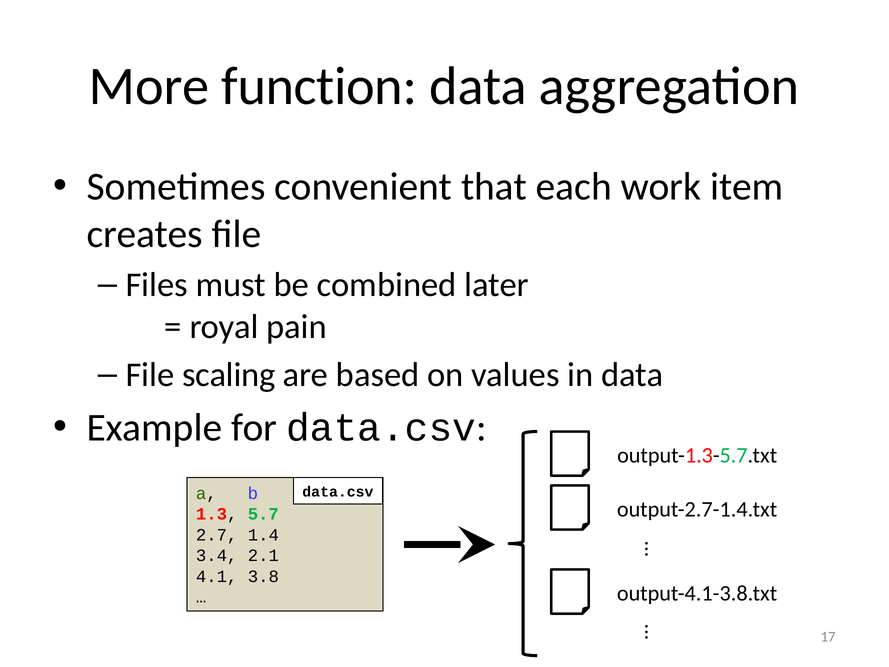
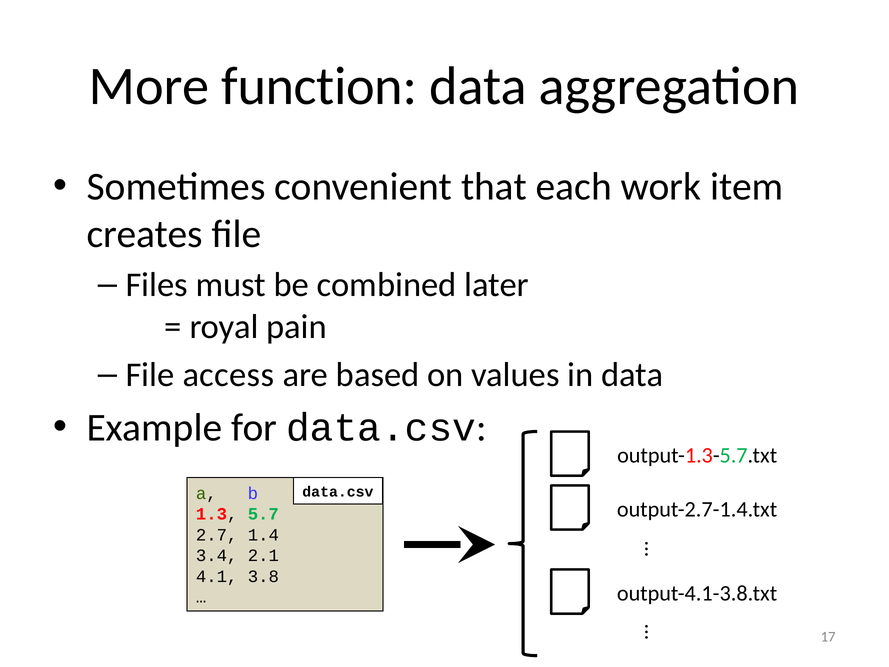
scaling: scaling -> access
